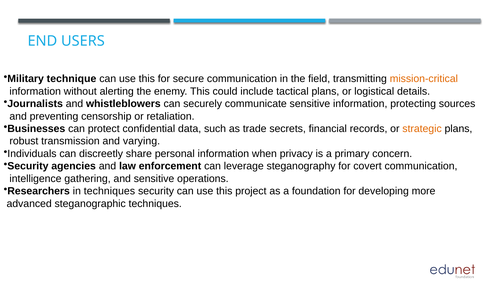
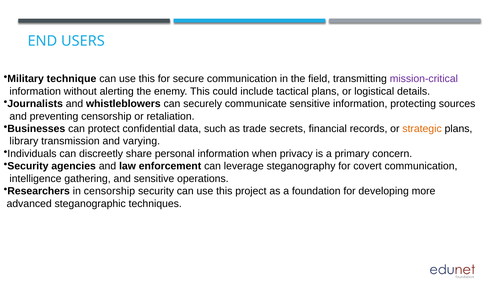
mission-critical colour: orange -> purple
robust: robust -> library
in techniques: techniques -> censorship
